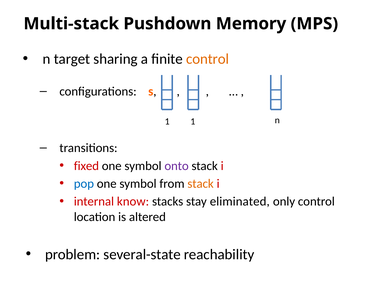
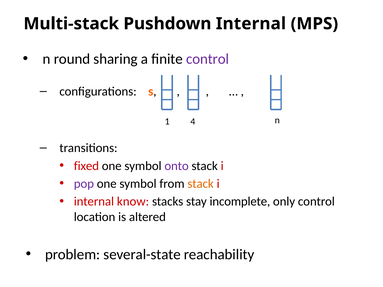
Pushdown Memory: Memory -> Internal
target: target -> round
control at (208, 59) colour: orange -> purple
1 1: 1 -> 4
pop colour: blue -> purple
eliminated: eliminated -> incomplete
